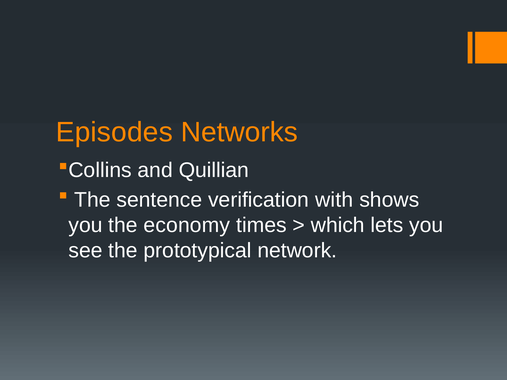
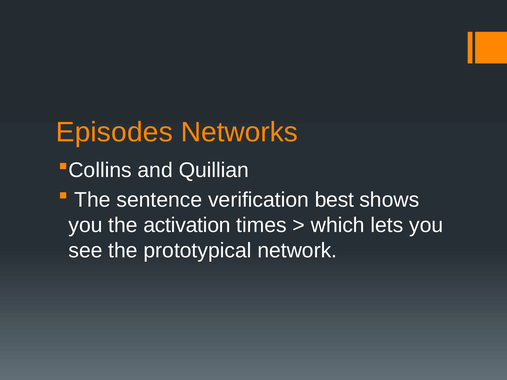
with: with -> best
economy: economy -> activation
